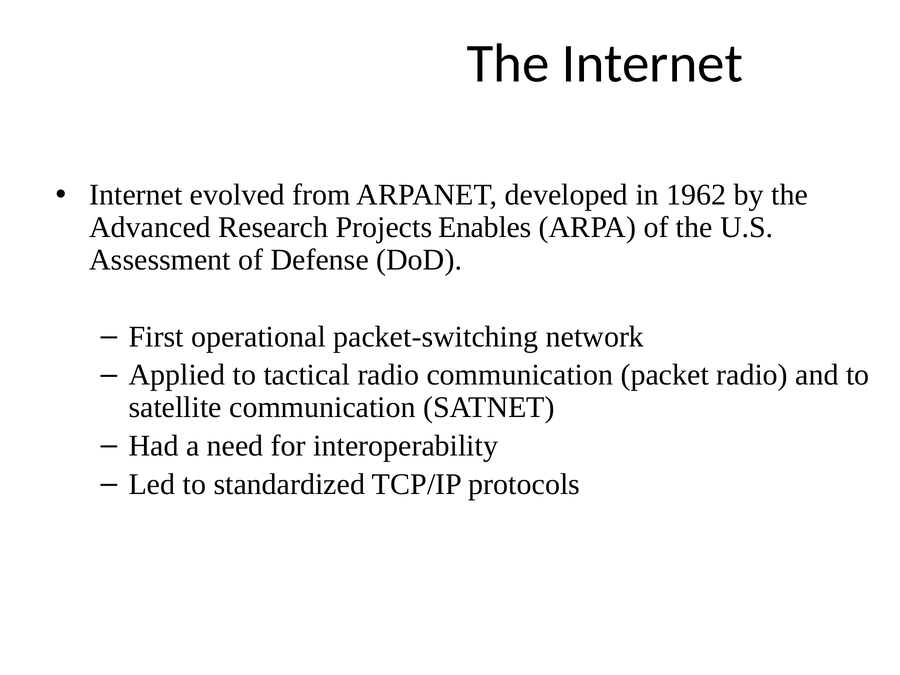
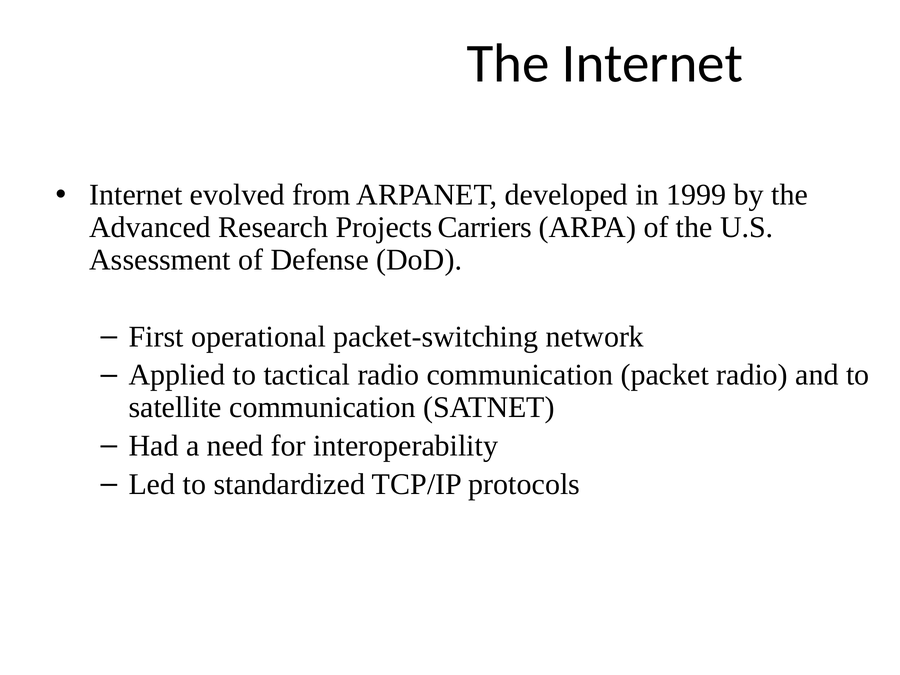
1962: 1962 -> 1999
Enables: Enables -> Carriers
